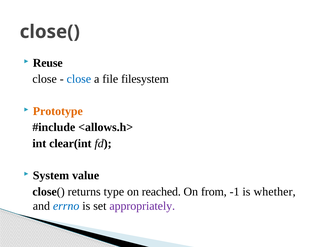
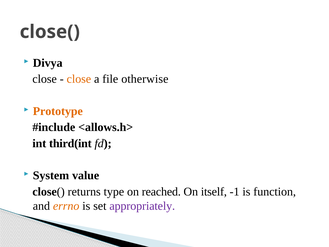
Reuse: Reuse -> Divya
close at (79, 79) colour: blue -> orange
filesystem: filesystem -> otherwise
clear(int: clear(int -> third(int
from: from -> itself
whether: whether -> function
errno colour: blue -> orange
